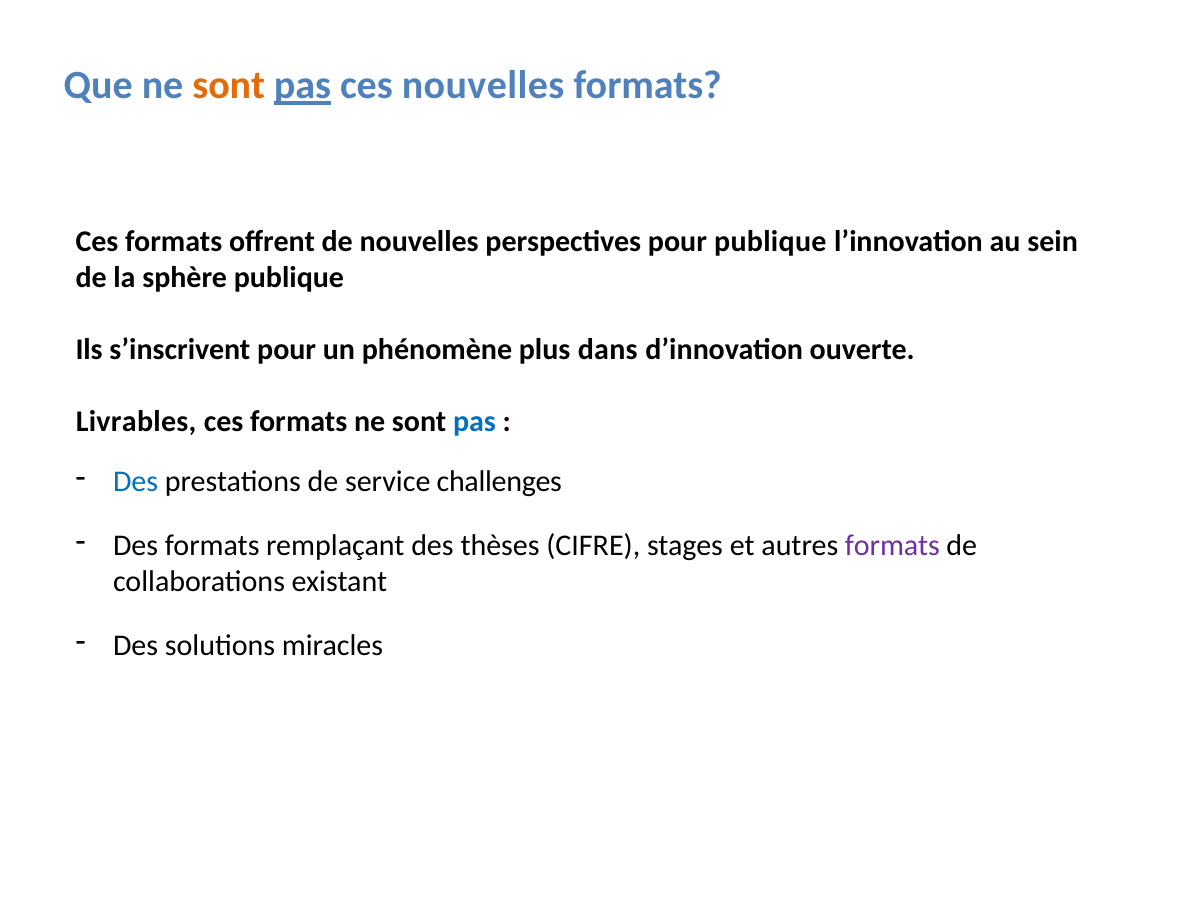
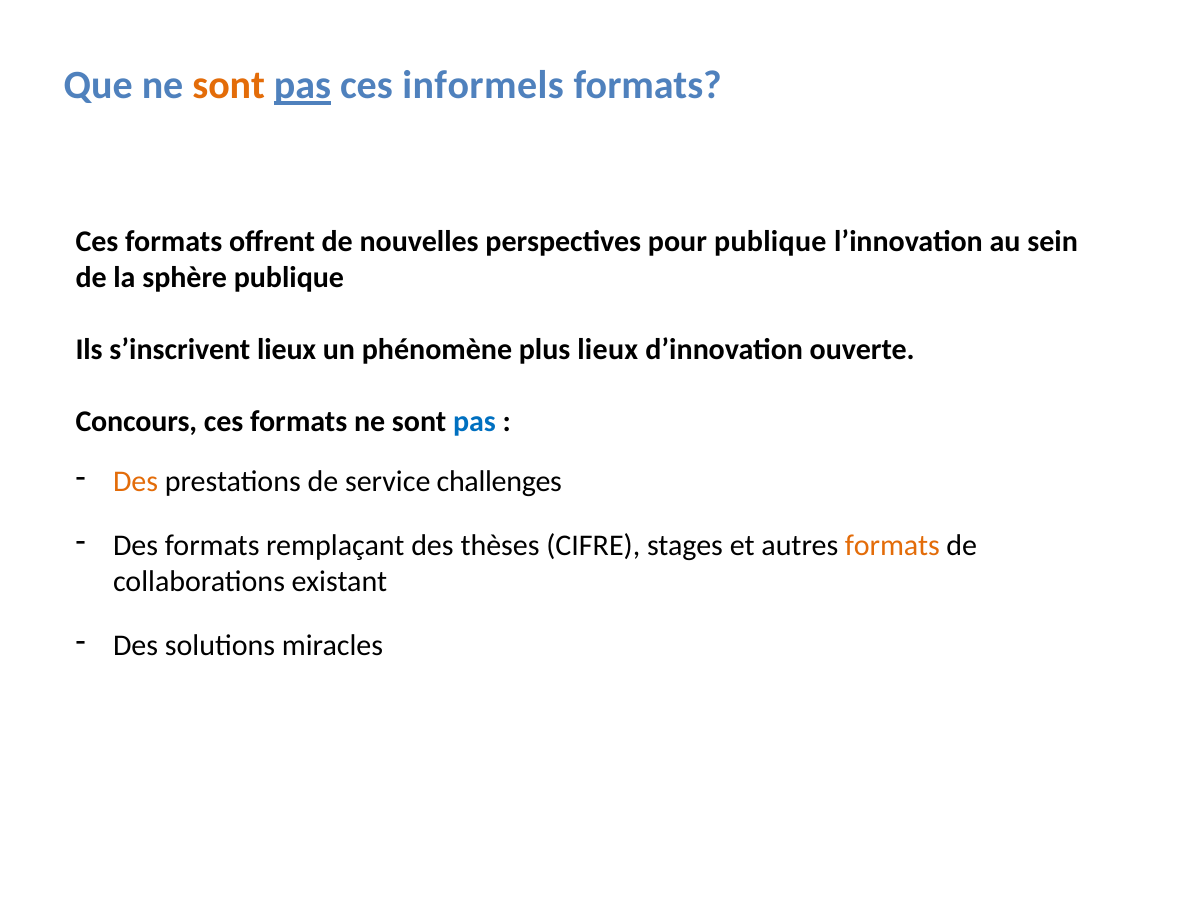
ces nouvelles: nouvelles -> informels
s’inscrivent pour: pour -> lieux
plus dans: dans -> lieux
Livrables: Livrables -> Concours
Des at (136, 482) colour: blue -> orange
formats at (892, 547) colour: purple -> orange
